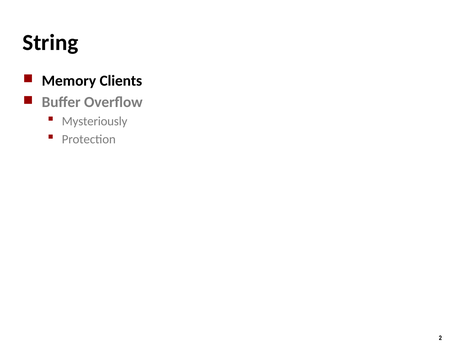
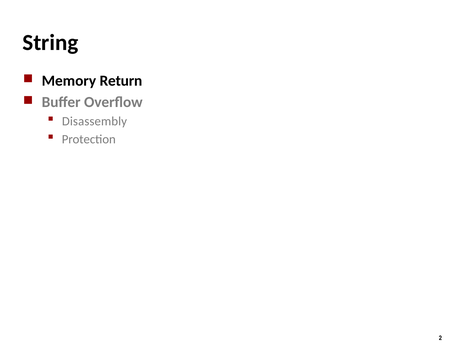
Clients: Clients -> Return
Mysteriously: Mysteriously -> Disassembly
